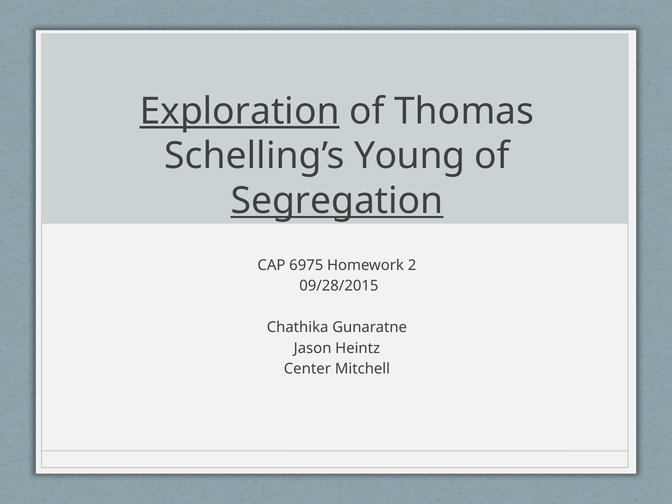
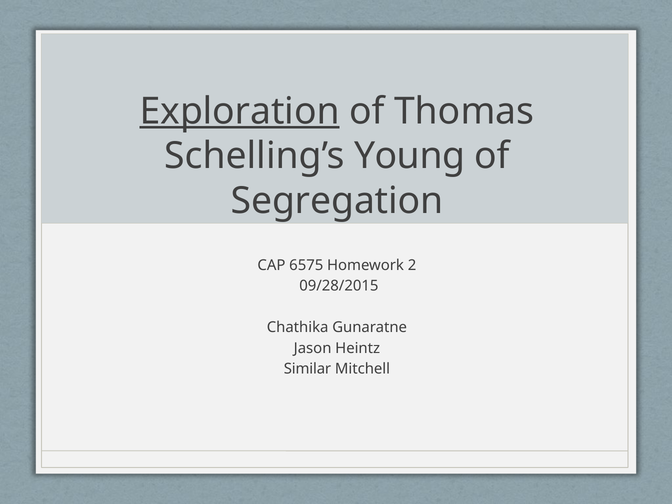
Segregation underline: present -> none
6975: 6975 -> 6575
Center: Center -> Similar
